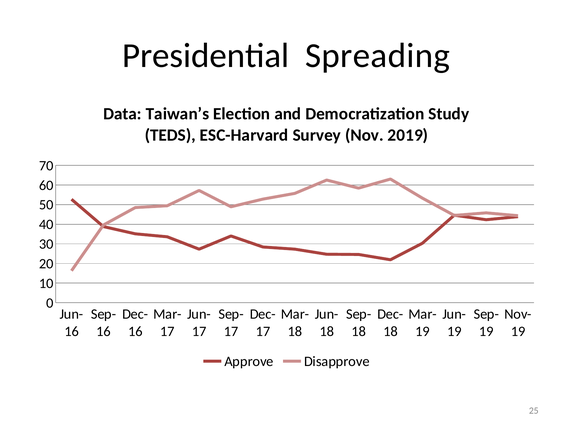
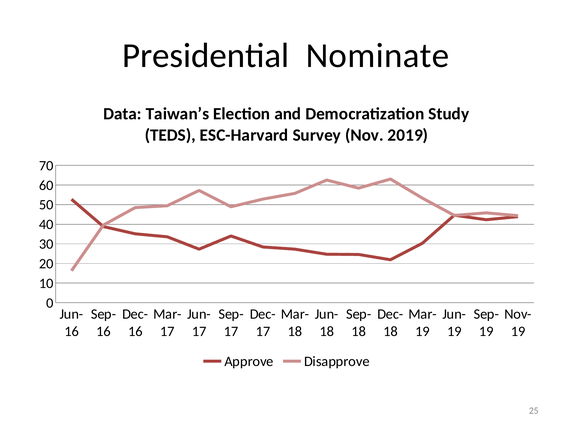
Spreading: Spreading -> Nominate
